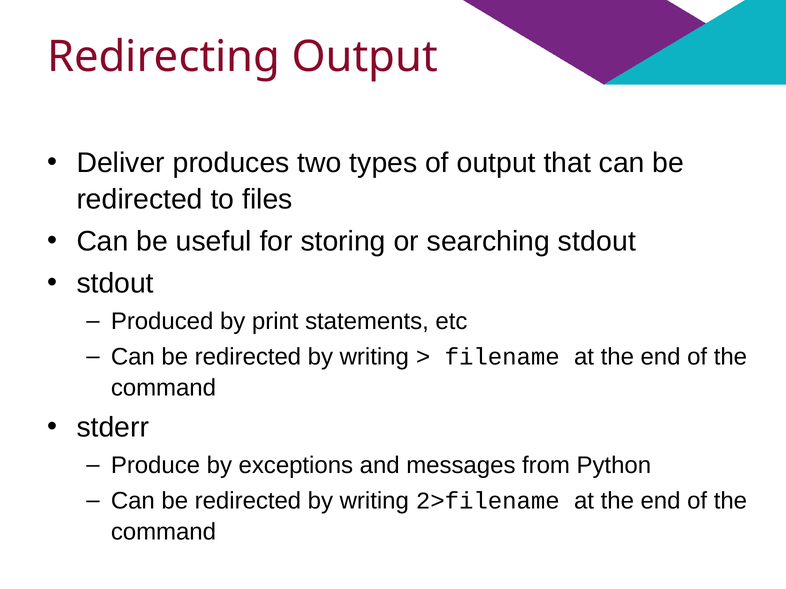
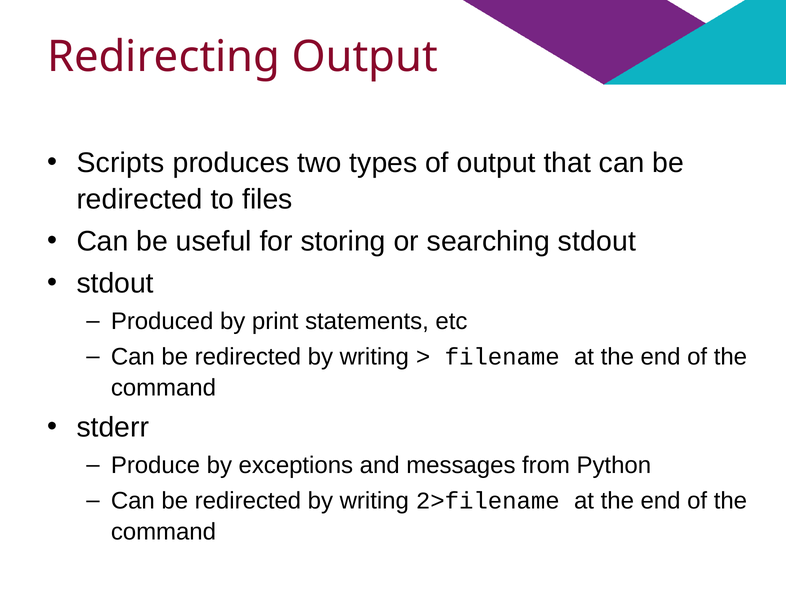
Deliver: Deliver -> Scripts
